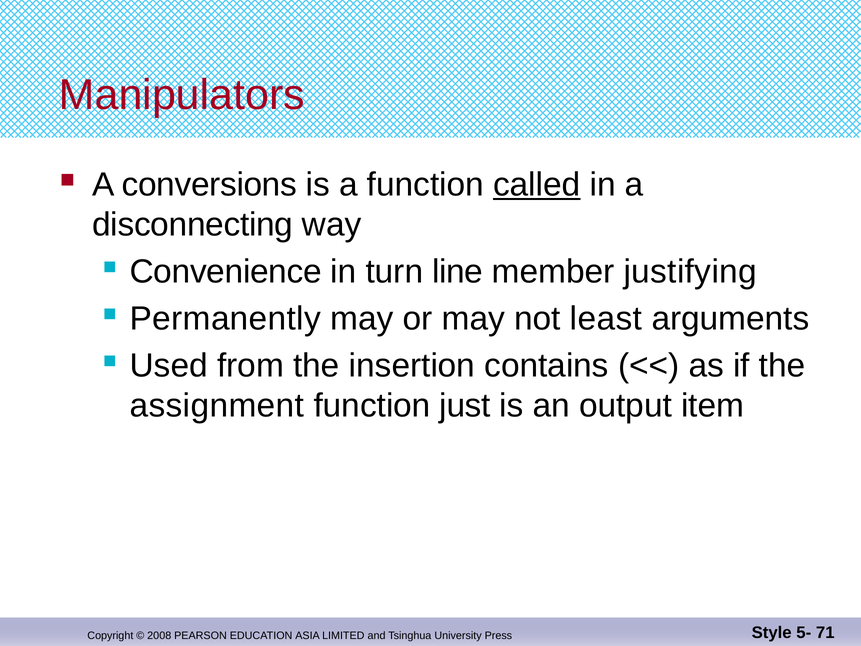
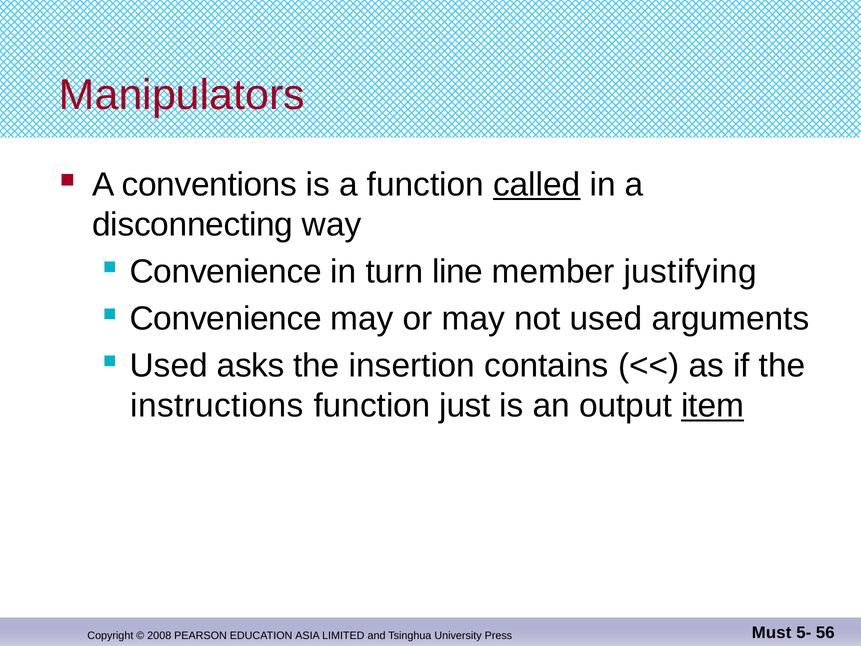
conversions: conversions -> conventions
Permanently at (225, 319): Permanently -> Convenience
not least: least -> used
from: from -> asks
assignment: assignment -> instructions
item underline: none -> present
Style: Style -> Must
71: 71 -> 56
